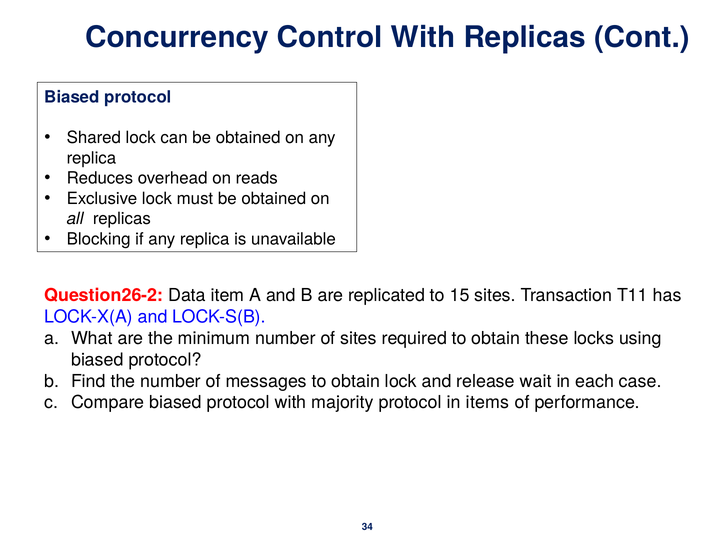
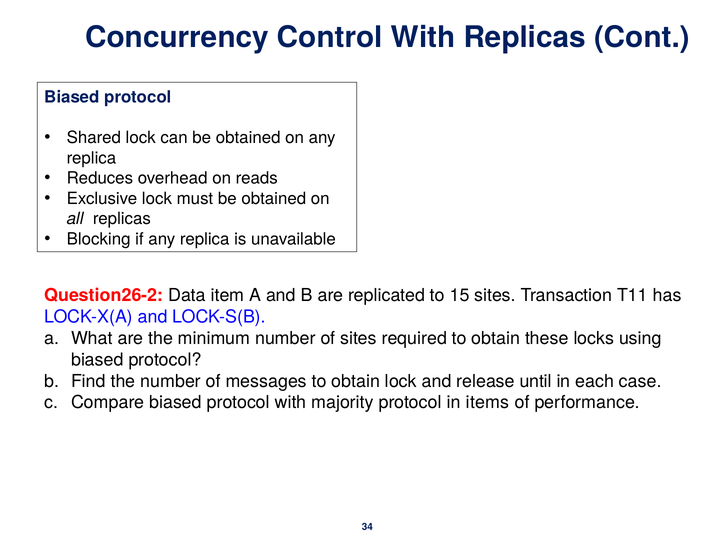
wait: wait -> until
